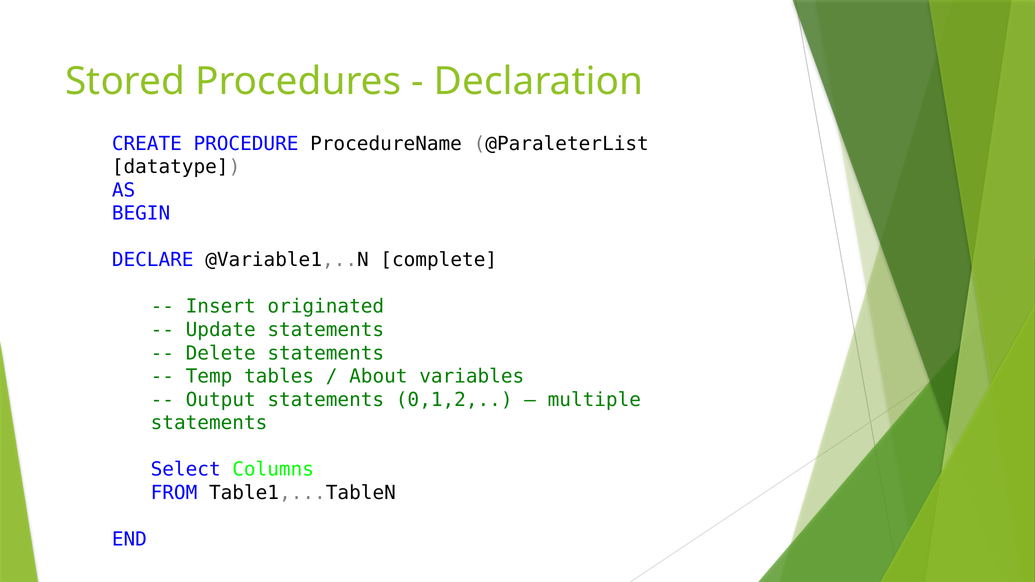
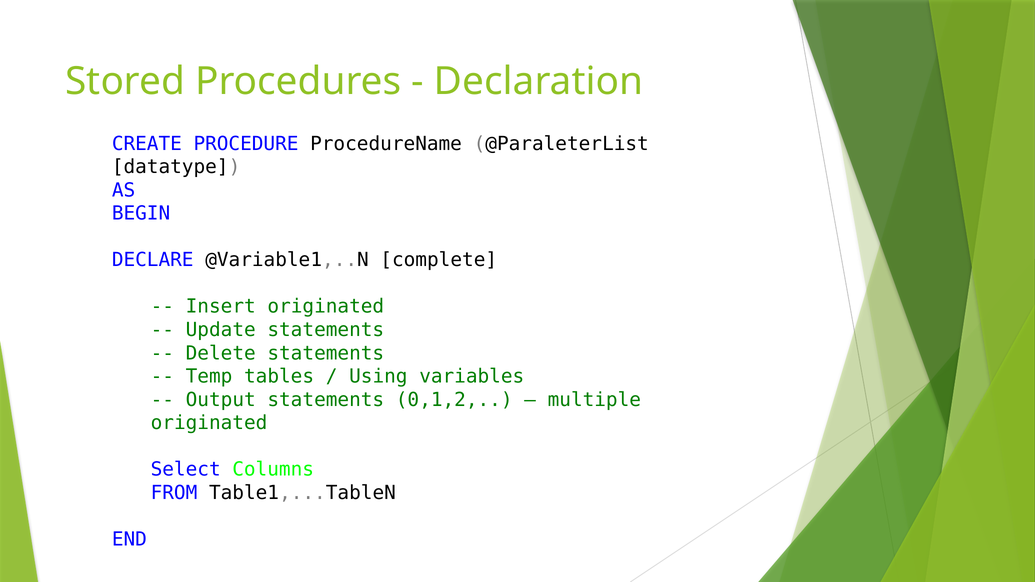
About: About -> Using
statements at (209, 423): statements -> originated
